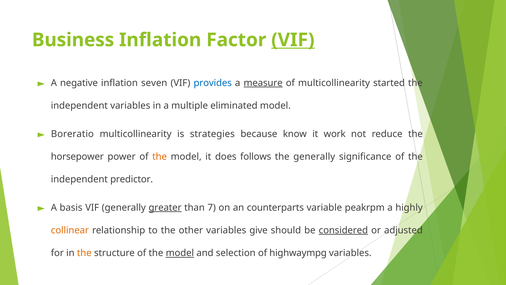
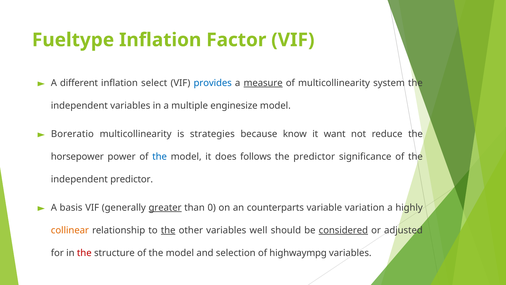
Business: Business -> Fueltype
VIF at (293, 40) underline: present -> none
negative: negative -> different
seven: seven -> select
started: started -> system
eliminated: eliminated -> enginesize
work: work -> want
the at (160, 156) colour: orange -> blue
the generally: generally -> predictor
7: 7 -> 0
peakrpm: peakrpm -> variation
the at (168, 230) underline: none -> present
give: give -> well
the at (84, 253) colour: orange -> red
model at (180, 253) underline: present -> none
